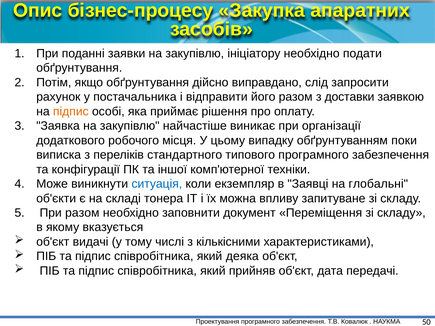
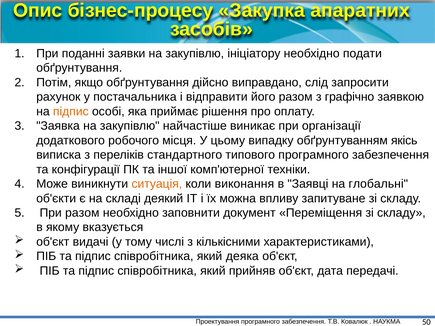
доставки: доставки -> графічно
поки: поки -> якісь
ситуація colour: blue -> orange
екземпляр: екземпляр -> виконання
тонера: тонера -> деякий
